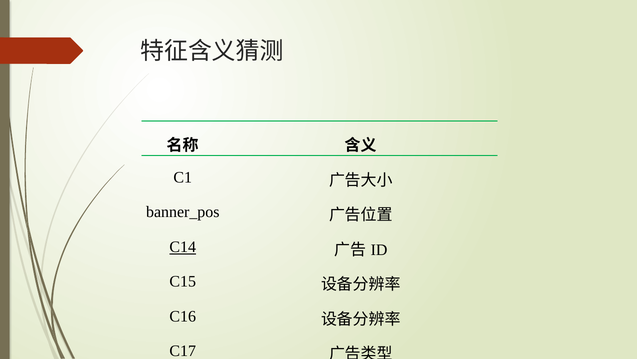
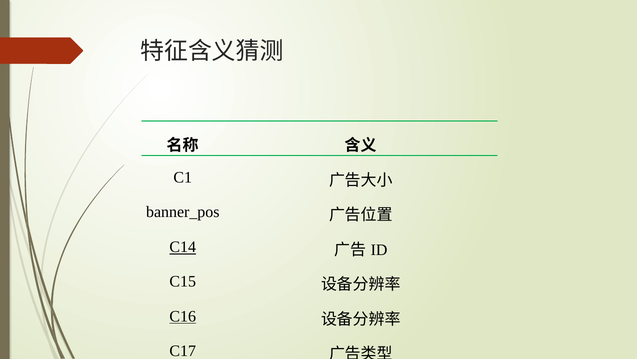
C16 underline: none -> present
